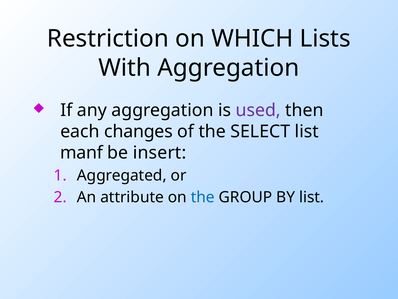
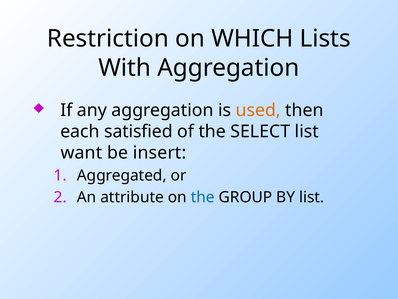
used colour: purple -> orange
changes: changes -> satisfied
manf: manf -> want
